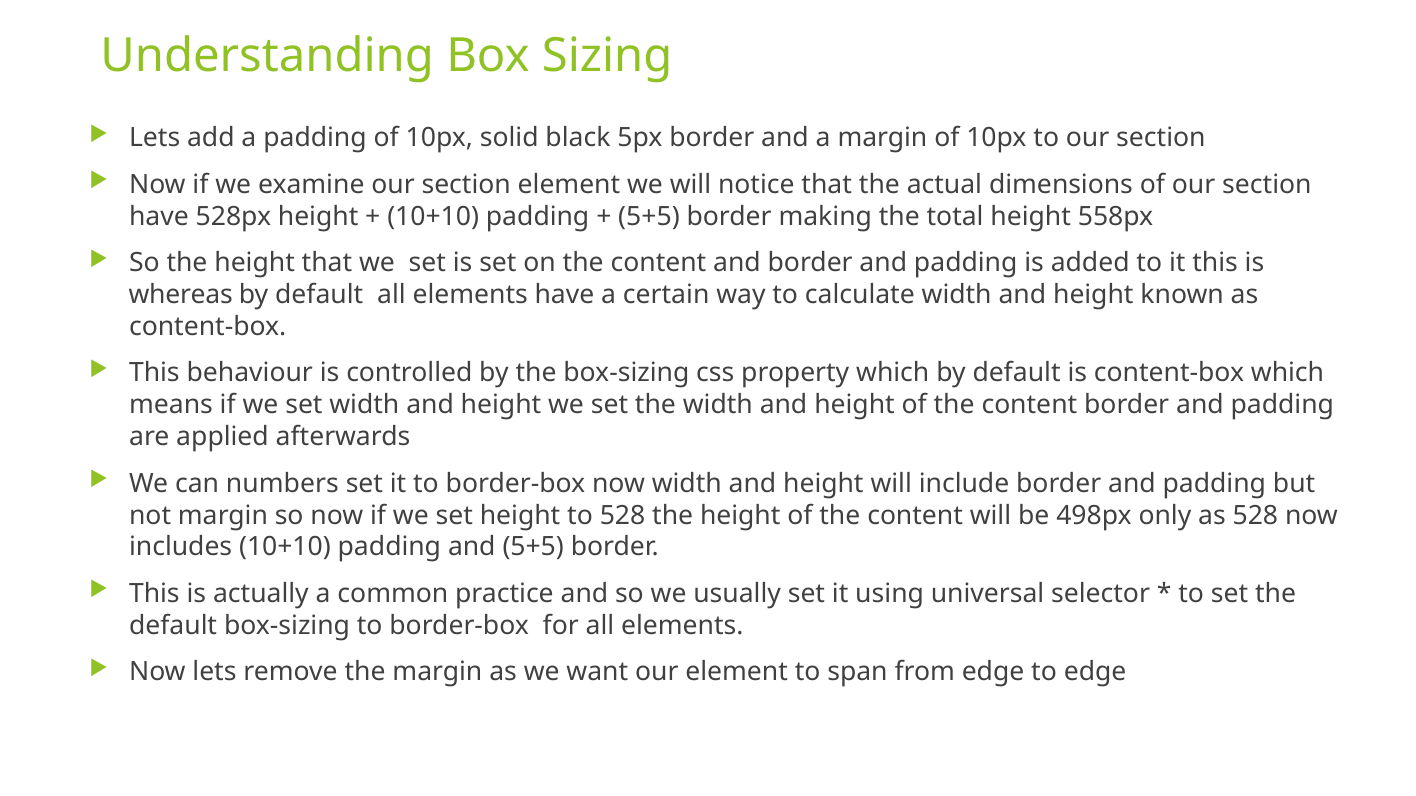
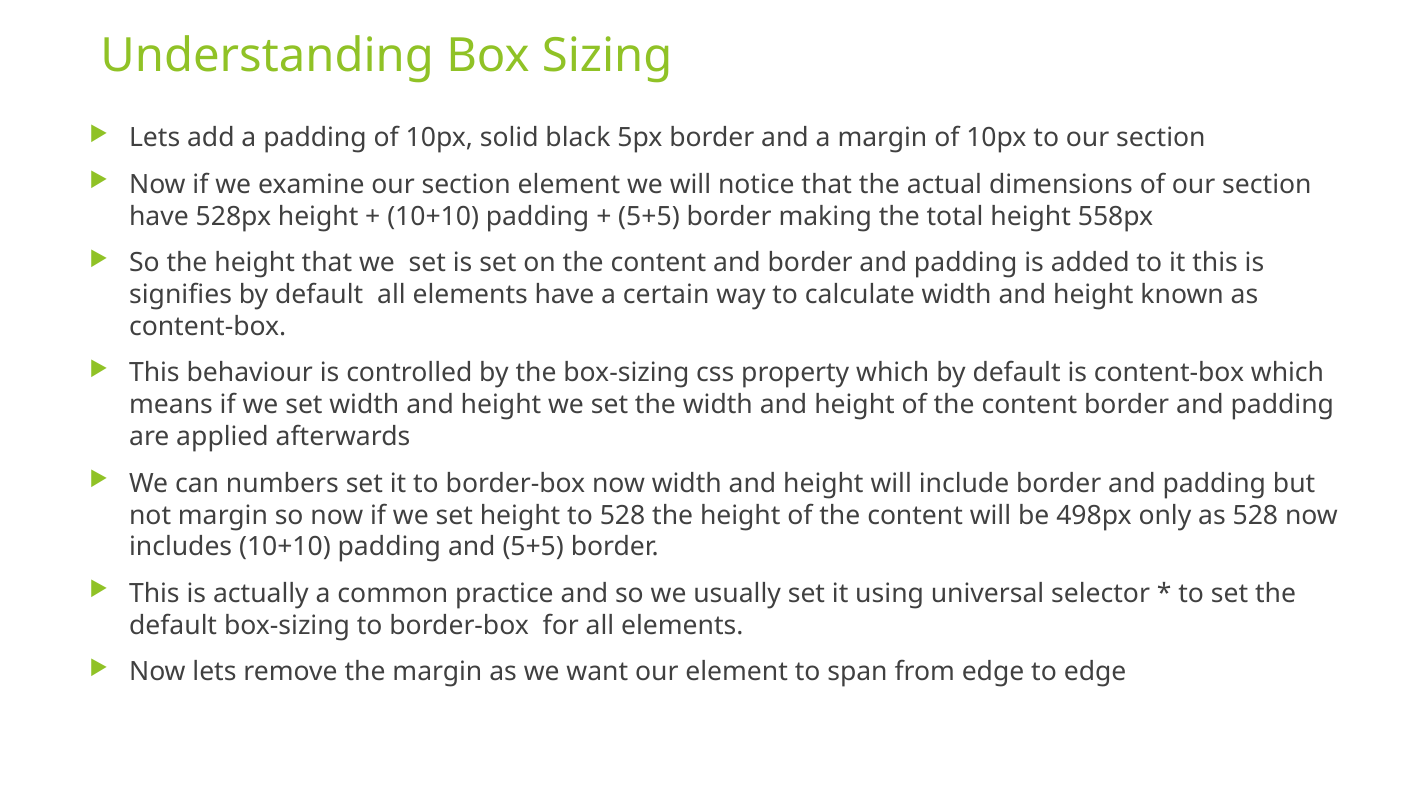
whereas: whereas -> signifies
